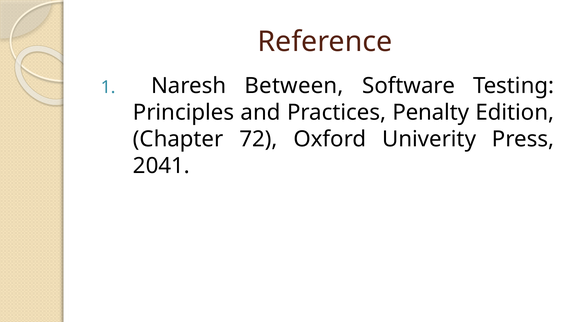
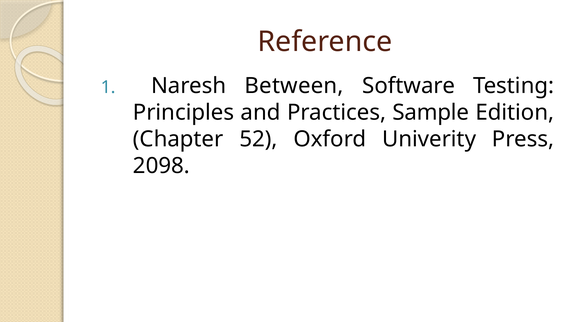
Penalty: Penalty -> Sample
72: 72 -> 52
2041: 2041 -> 2098
